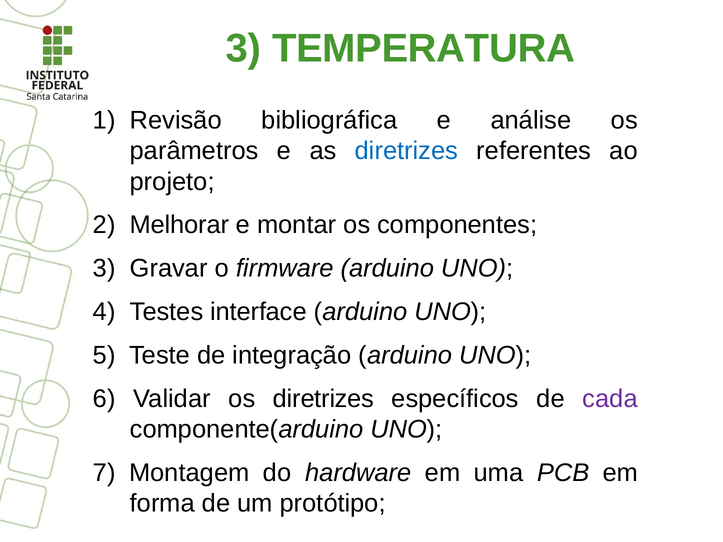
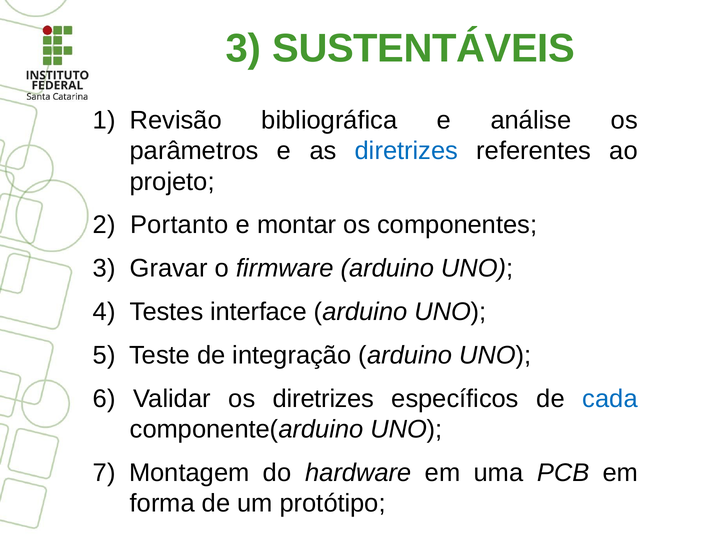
TEMPERATURA: TEMPERATURA -> SUSTENTÁVEIS
Melhorar: Melhorar -> Portanto
cada colour: purple -> blue
